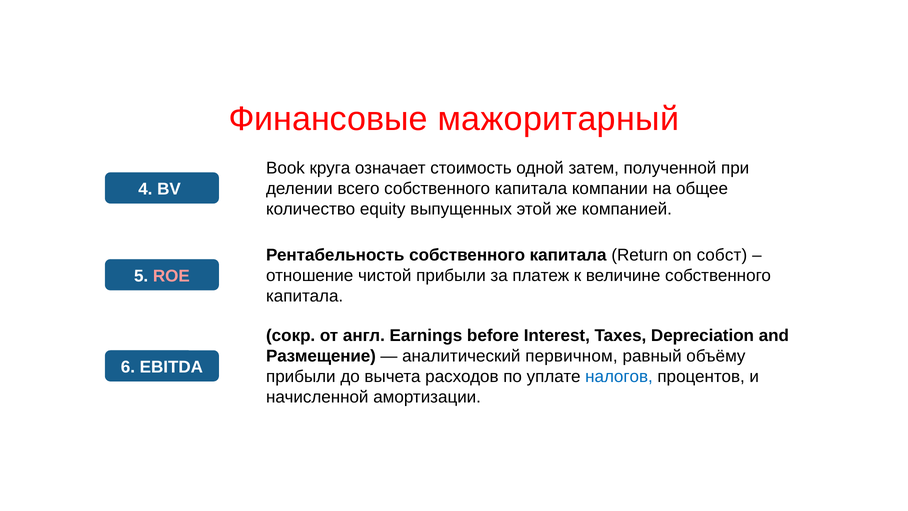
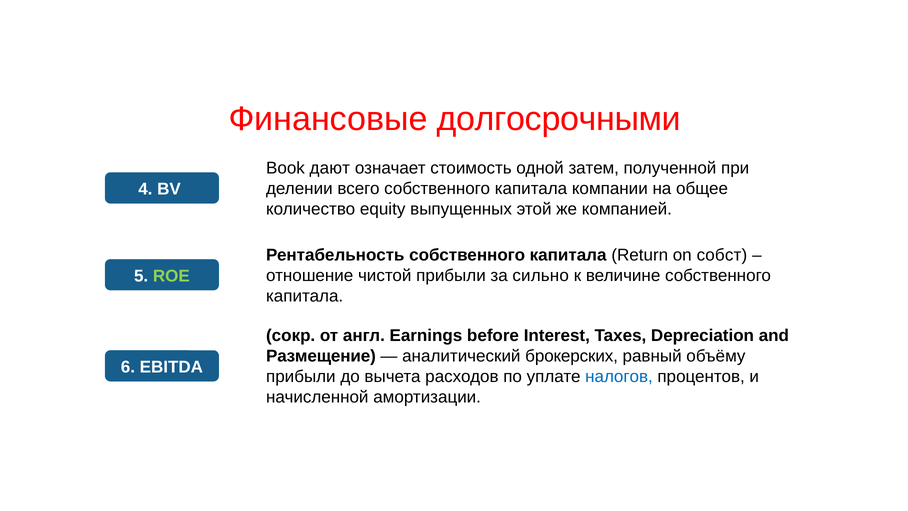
мажоритарный: мажоритарный -> долгосрочными
круга: круга -> дают
платеж: платеж -> сильно
ROE colour: pink -> light green
первичном: первичном -> брокерских
